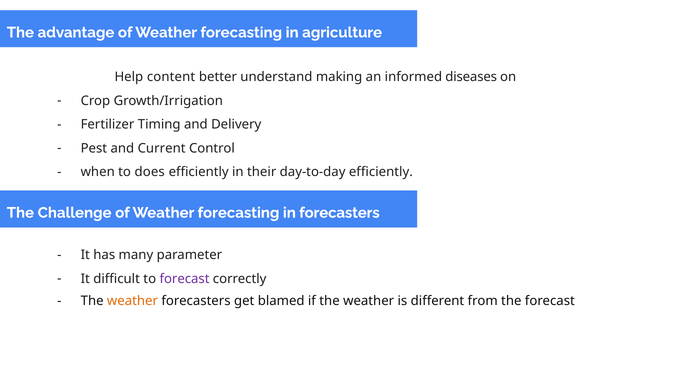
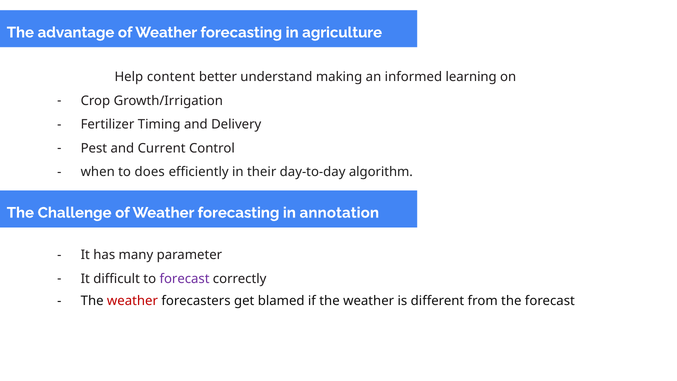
diseases: diseases -> learning
day-to-day efficiently: efficiently -> algorithm
in forecasters: forecasters -> annotation
weather at (132, 301) colour: orange -> red
